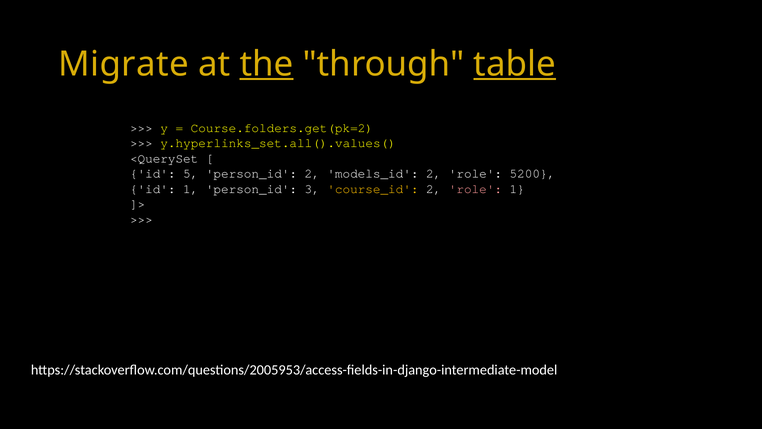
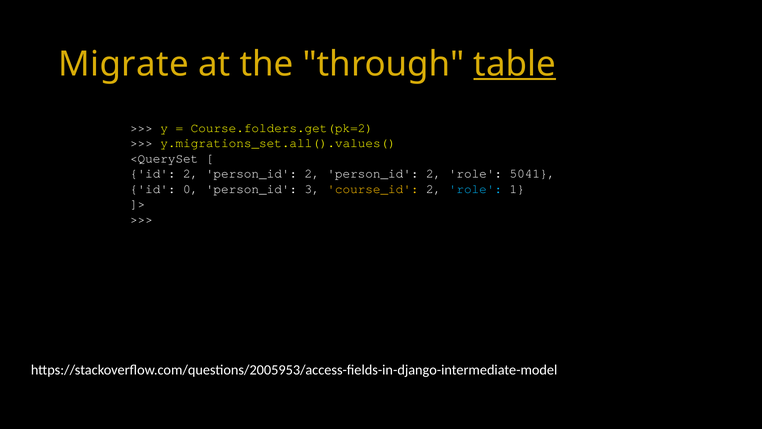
the underline: present -> none
y.hyperlinks_set.all().values(: y.hyperlinks_set.all().values( -> y.migrations_set.all().values(
id 5: 5 -> 2
person_id 2 models_id: models_id -> person_id
5200: 5200 -> 5041
id 1: 1 -> 0
role at (475, 189) colour: pink -> light blue
